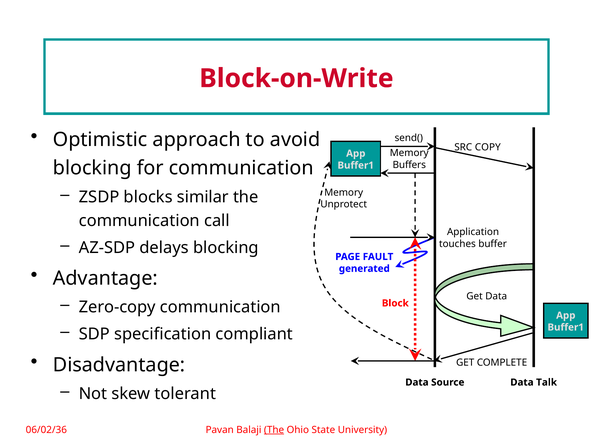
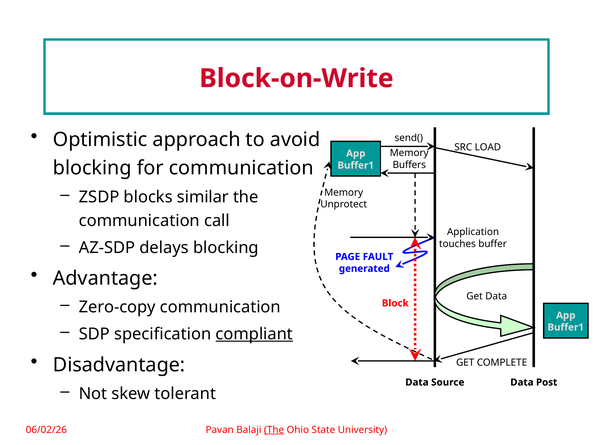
COPY: COPY -> LOAD
compliant underline: none -> present
Talk: Talk -> Post
06/02/36: 06/02/36 -> 06/02/26
